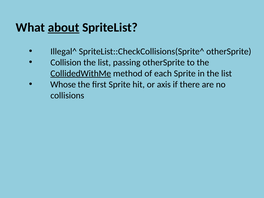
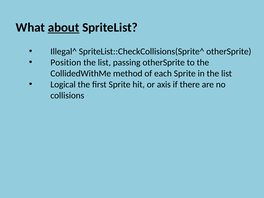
Collision: Collision -> Position
CollidedWithMe underline: present -> none
Whose: Whose -> Logical
